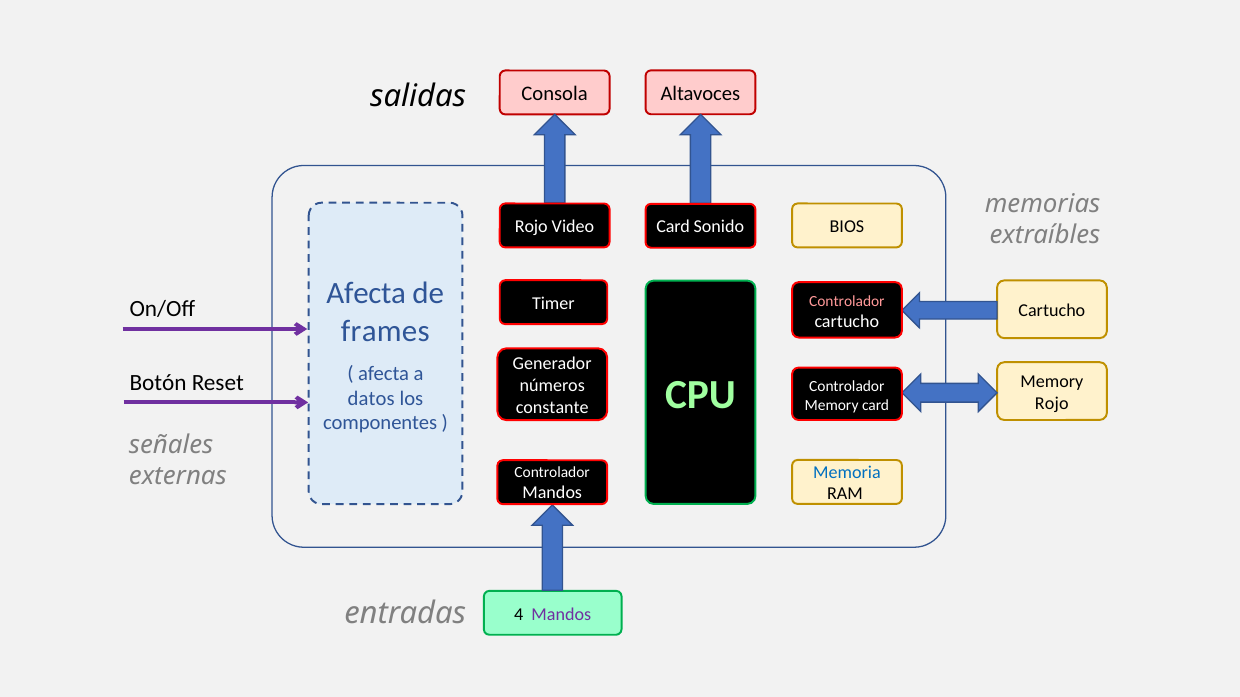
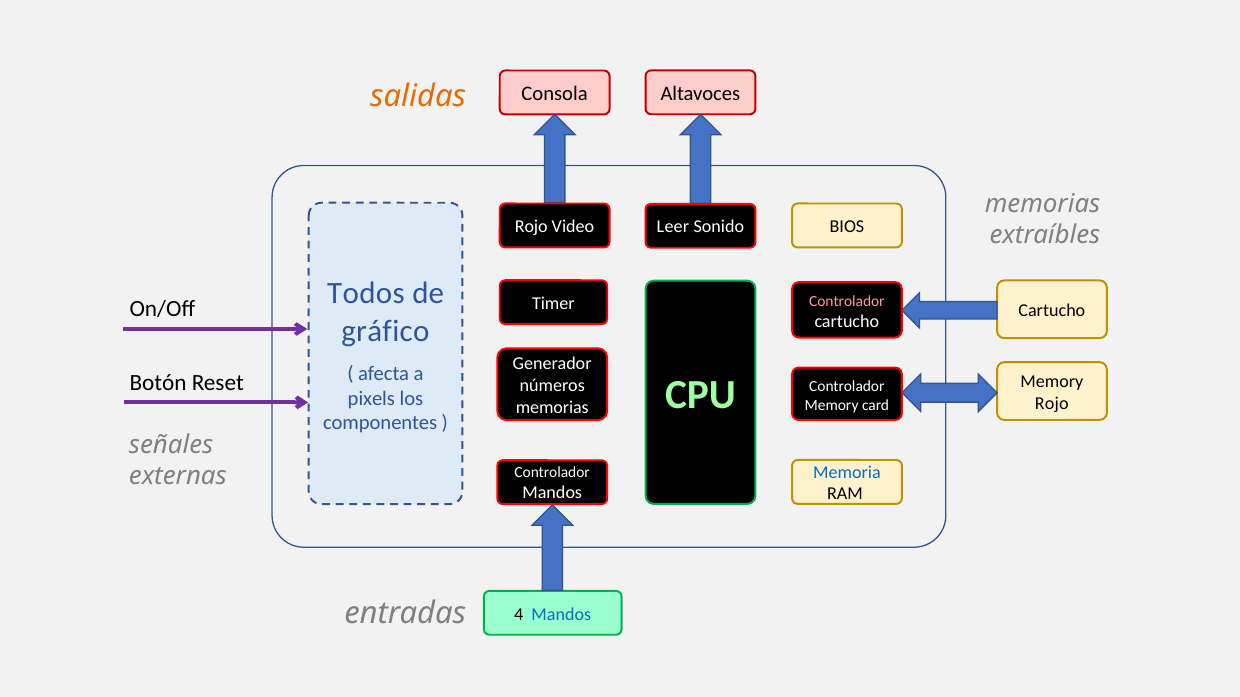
salidas colour: black -> orange
Video Card: Card -> Leer
Afecta at (366, 294): Afecta -> Todos
frames: frames -> gráfico
datos: datos -> pixels
constante at (552, 407): constante -> memorias
Mandos at (561, 614) colour: purple -> blue
